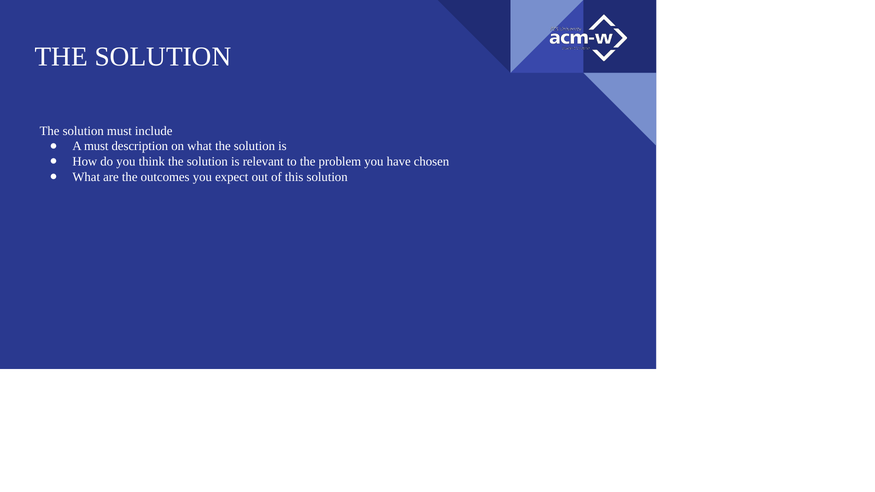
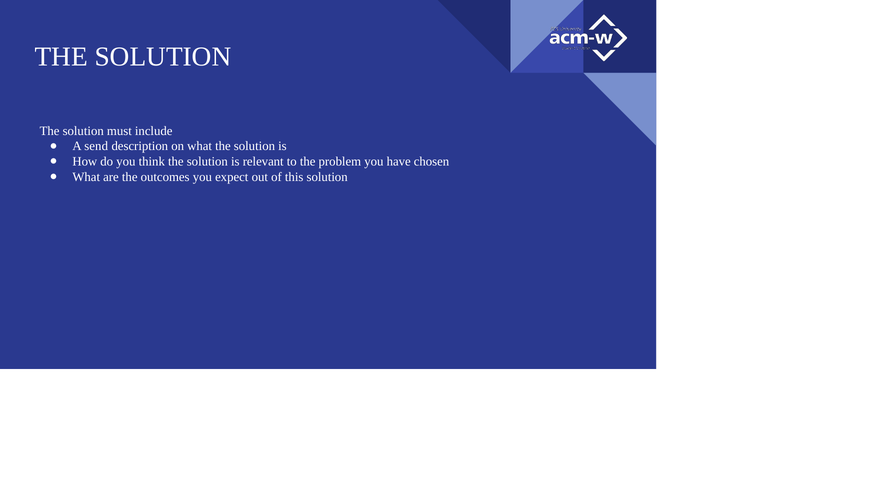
A must: must -> send
